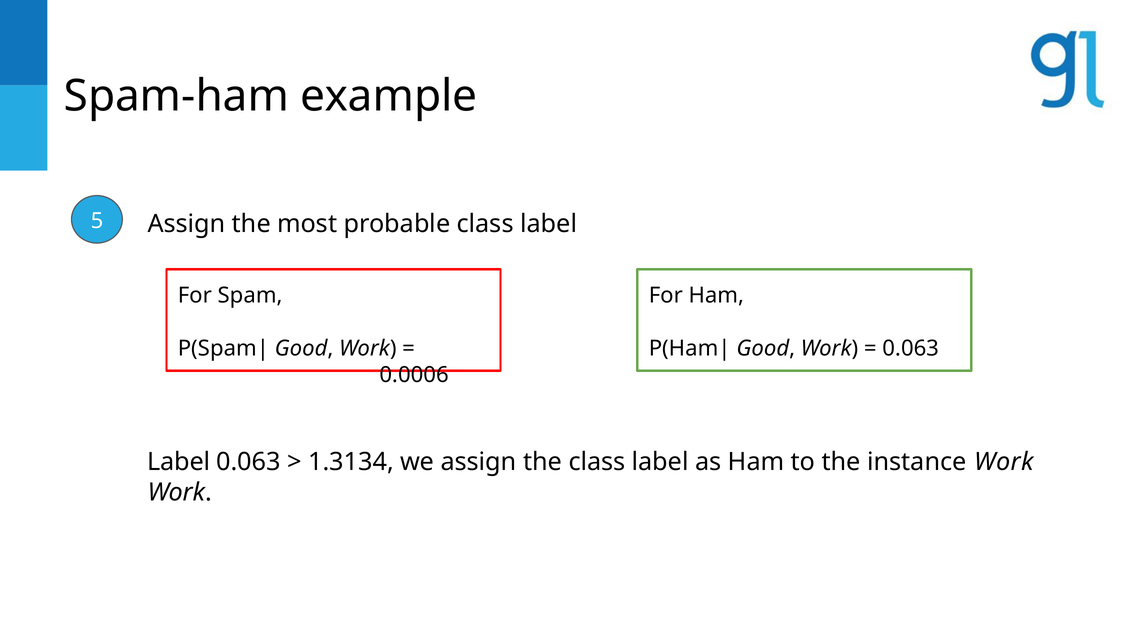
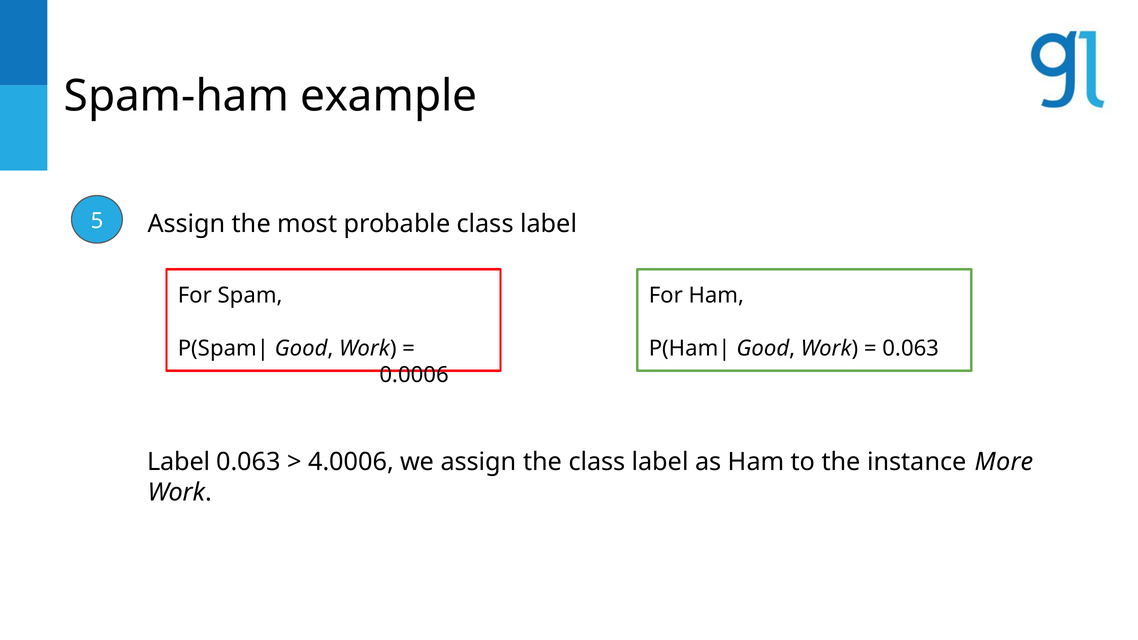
1.3134: 1.3134 -> 4.0006
instance Work: Work -> More
